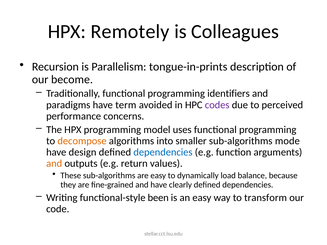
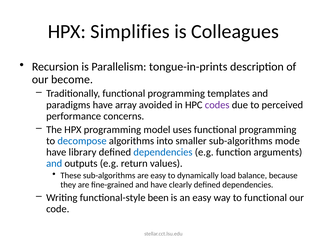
Remotely: Remotely -> Simplifies
identifiers: identifiers -> templates
term: term -> array
decompose colour: orange -> blue
design: design -> library
and at (54, 164) colour: orange -> blue
to transform: transform -> functional
